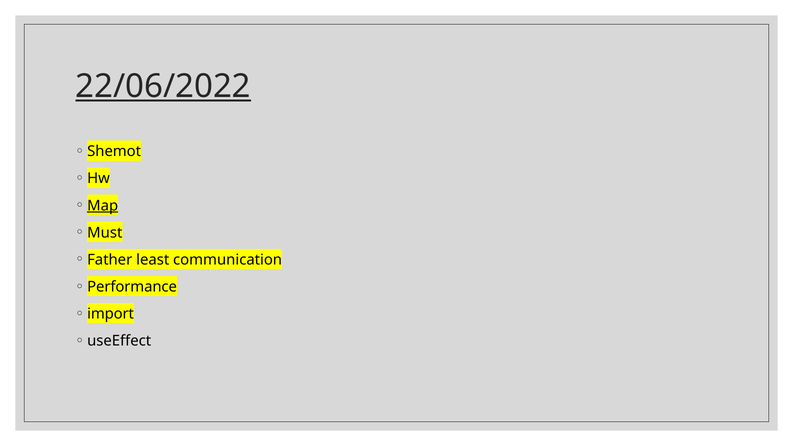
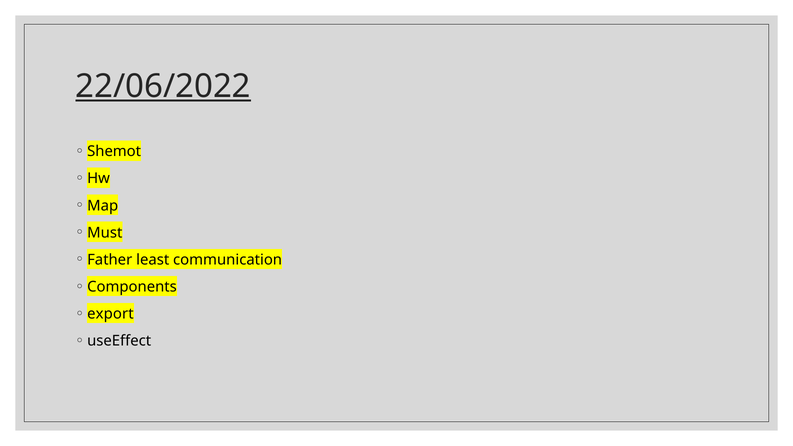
Map underline: present -> none
Performance: Performance -> Components
import: import -> export
